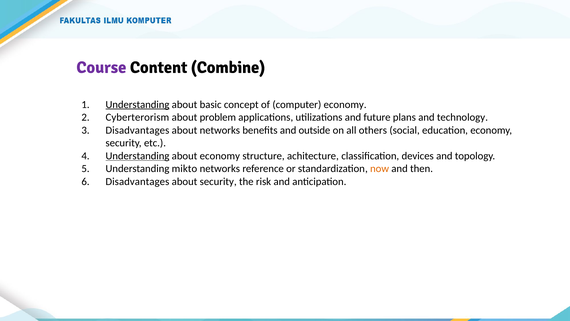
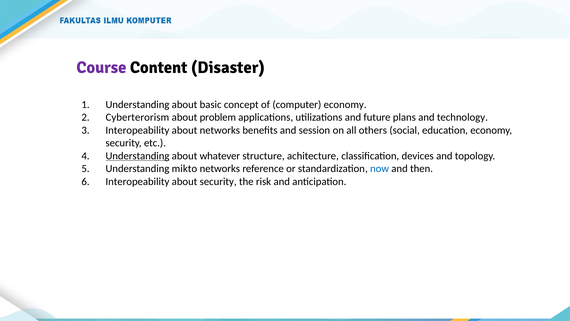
Combine: Combine -> Disaster
Understanding at (137, 104) underline: present -> none
Disadvantages at (137, 130): Disadvantages -> Interopeability
outside: outside -> session
about economy: economy -> whatever
now colour: orange -> blue
Disadvantages at (137, 181): Disadvantages -> Interopeability
